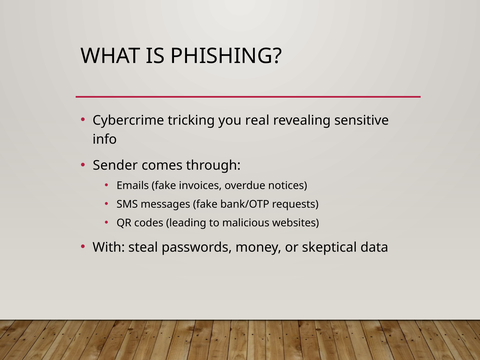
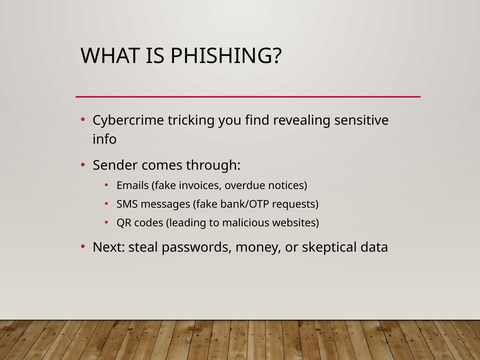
real: real -> find
With: With -> Next
